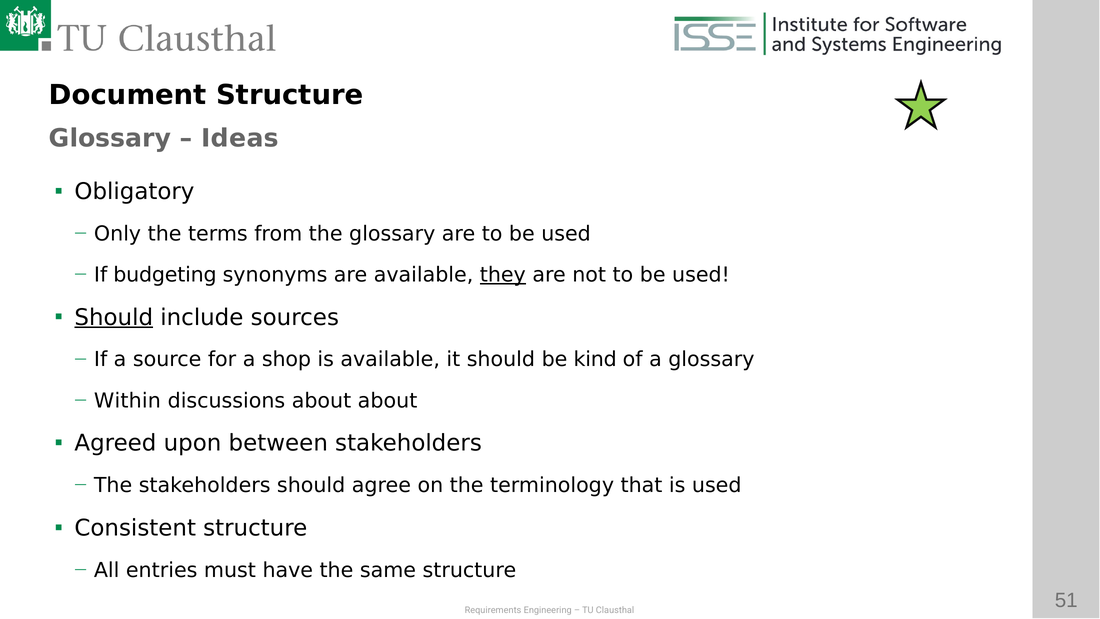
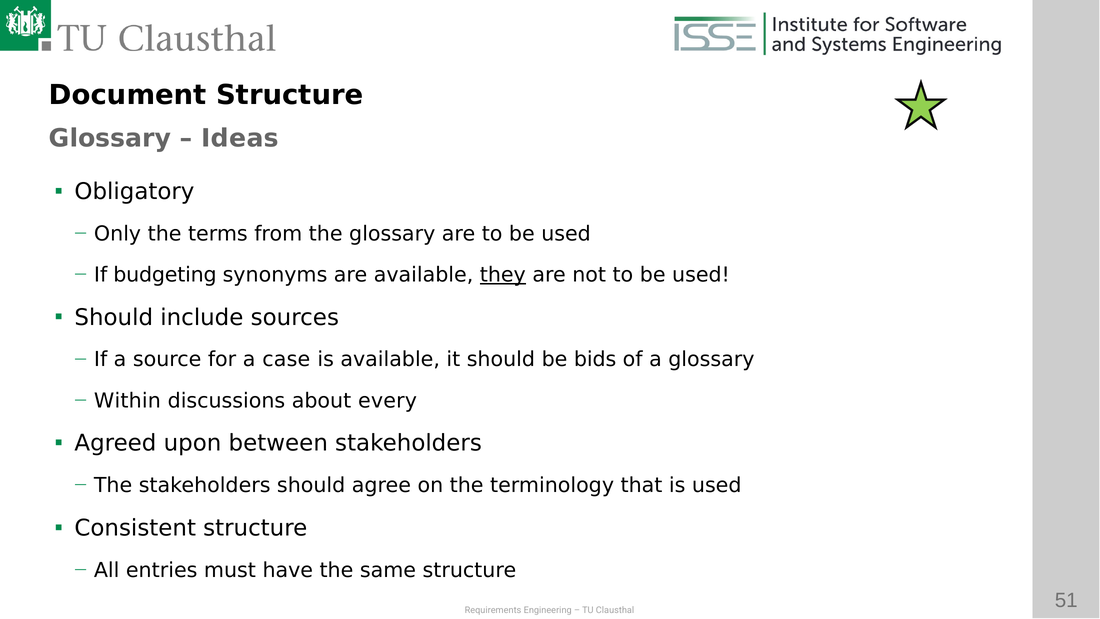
Should at (114, 317) underline: present -> none
shop: shop -> case
kind: kind -> bids
about about: about -> every
